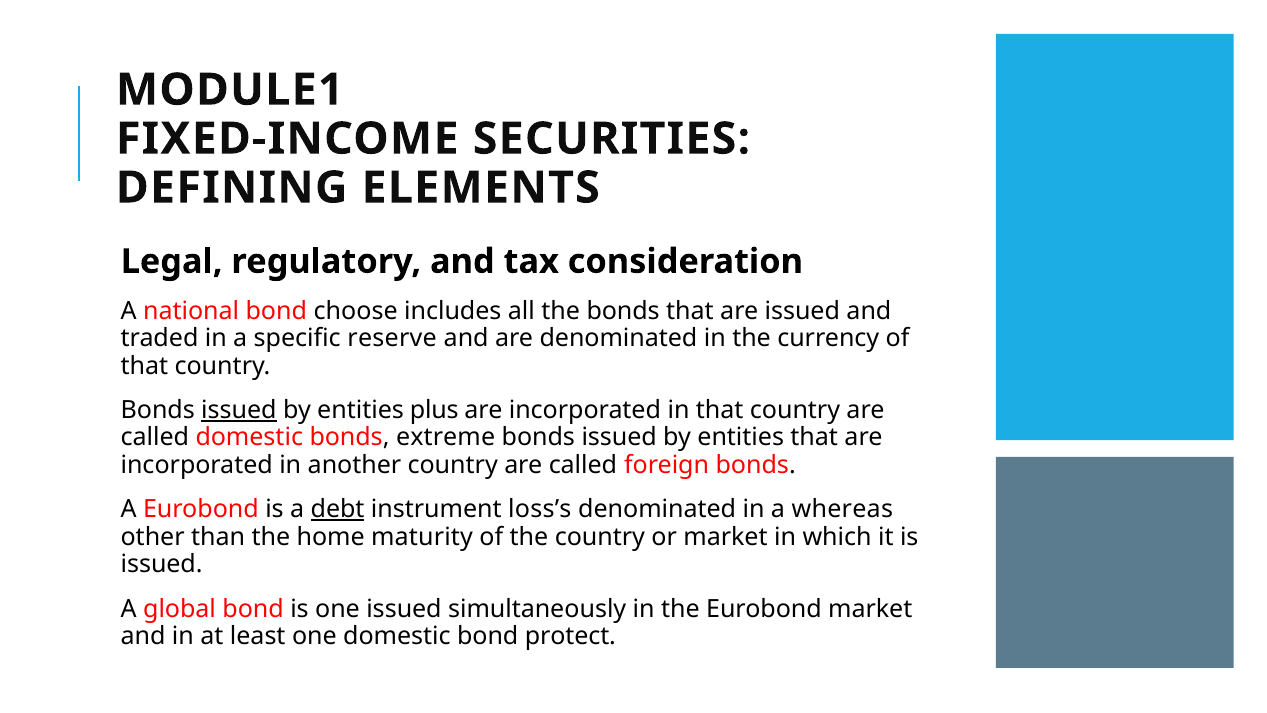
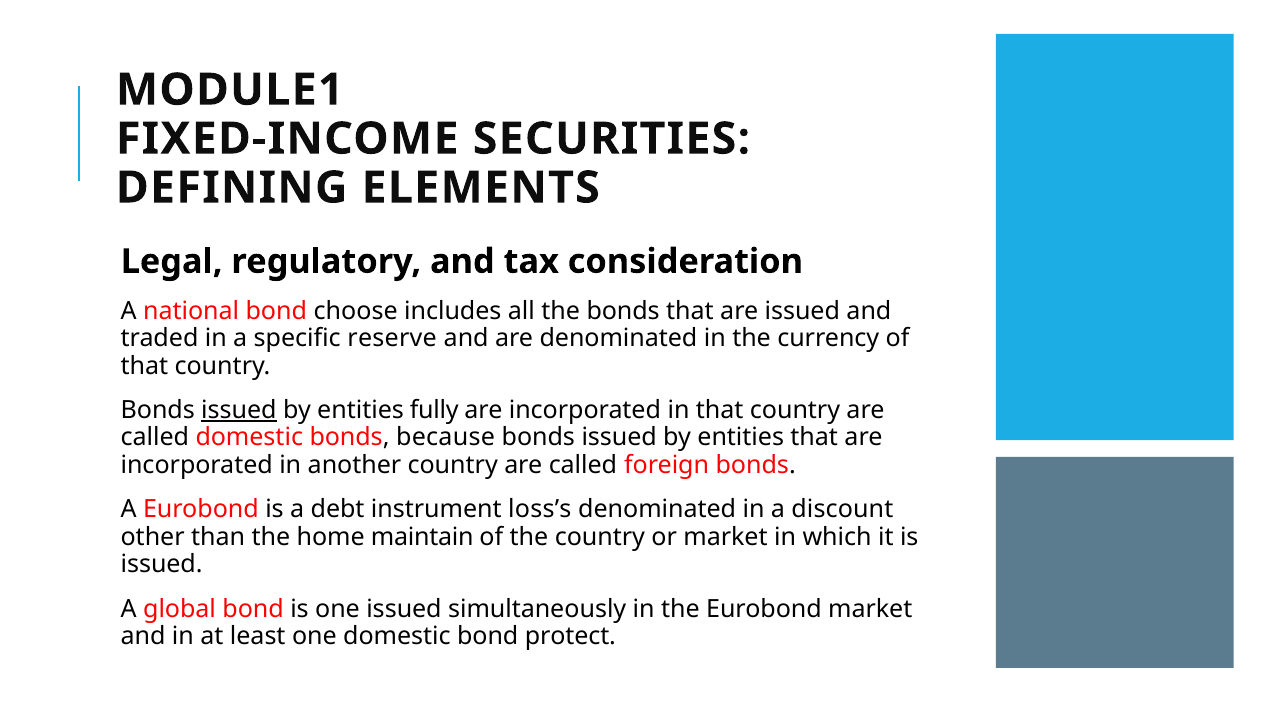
plus: plus -> fully
extreme: extreme -> because
debt underline: present -> none
whereas: whereas -> discount
maturity: maturity -> maintain
